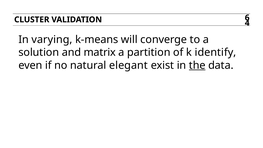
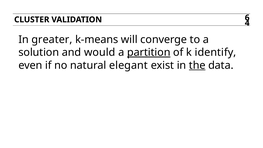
varying: varying -> greater
matrix: matrix -> would
partition underline: none -> present
